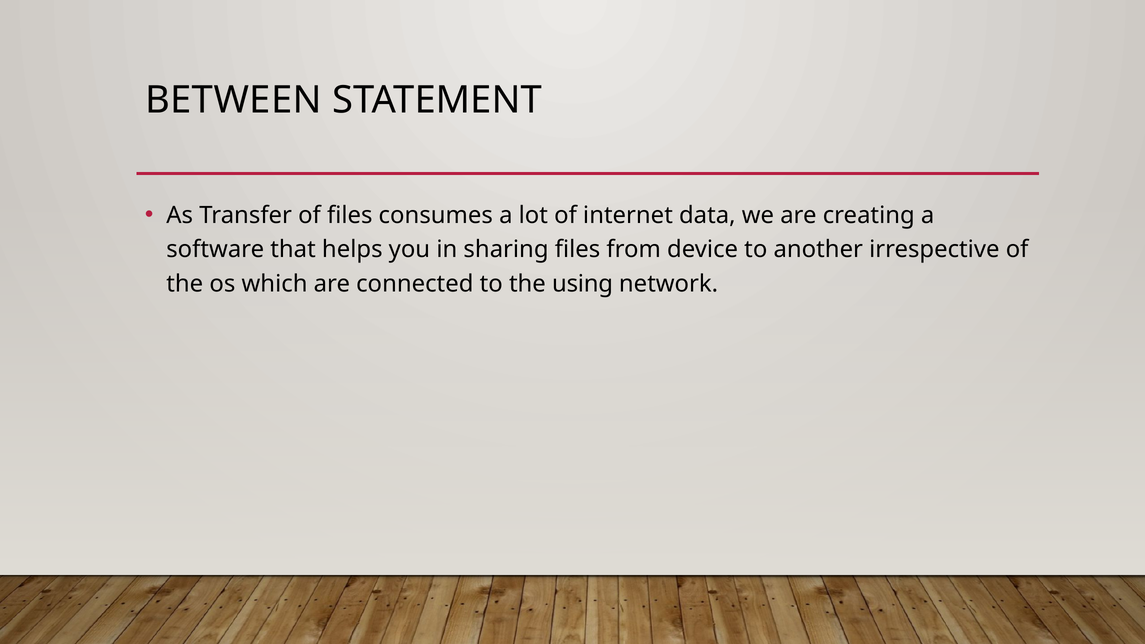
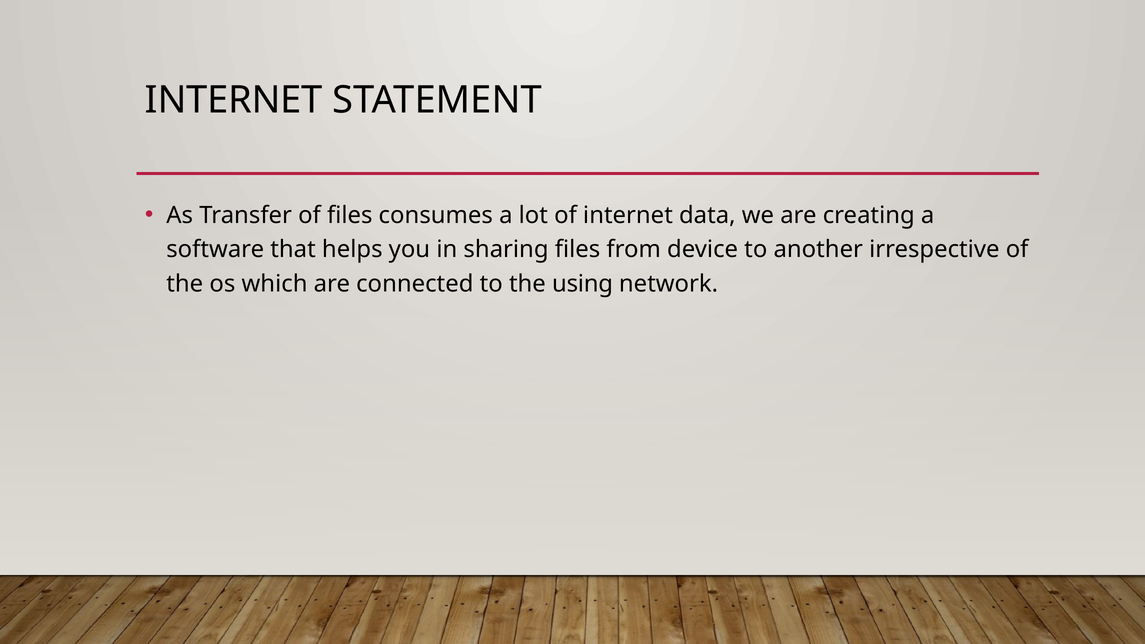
BETWEEN at (233, 100): BETWEEN -> INTERNET
